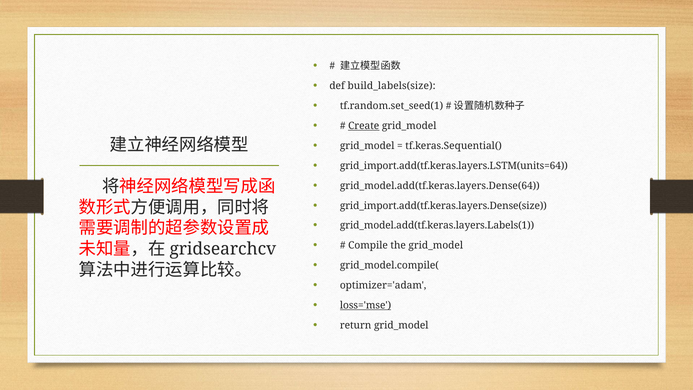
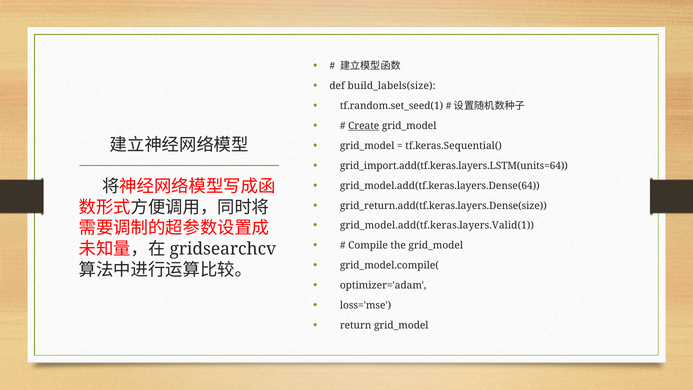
grid_import.add(tf.keras.layers.Dense(size: grid_import.add(tf.keras.layers.Dense(size -> grid_return.add(tf.keras.layers.Dense(size
grid_model.add(tf.keras.layers.Labels(1: grid_model.add(tf.keras.layers.Labels(1 -> grid_model.add(tf.keras.layers.Valid(1
loss='mse underline: present -> none
